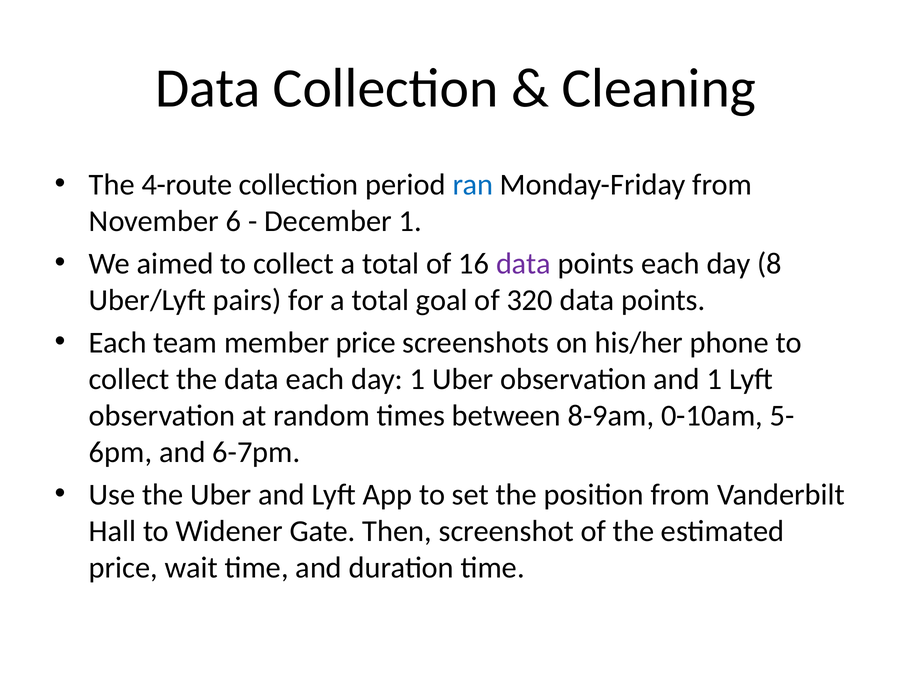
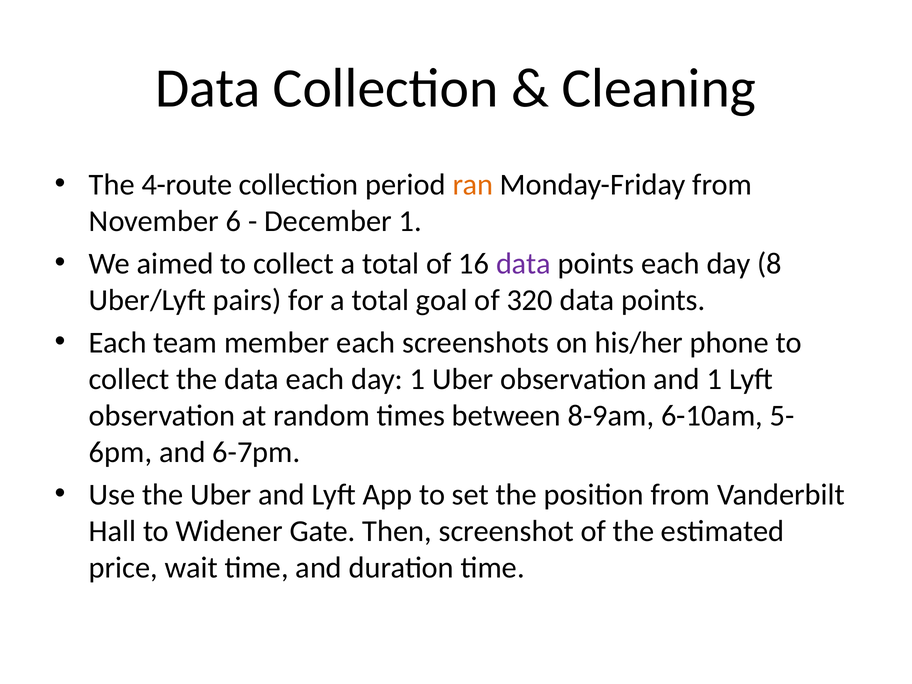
ran colour: blue -> orange
member price: price -> each
0-10am: 0-10am -> 6-10am
